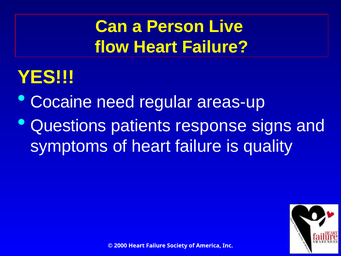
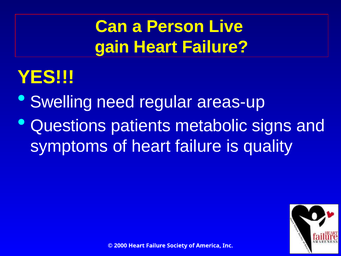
flow: flow -> gain
Cocaine: Cocaine -> Swelling
response: response -> metabolic
